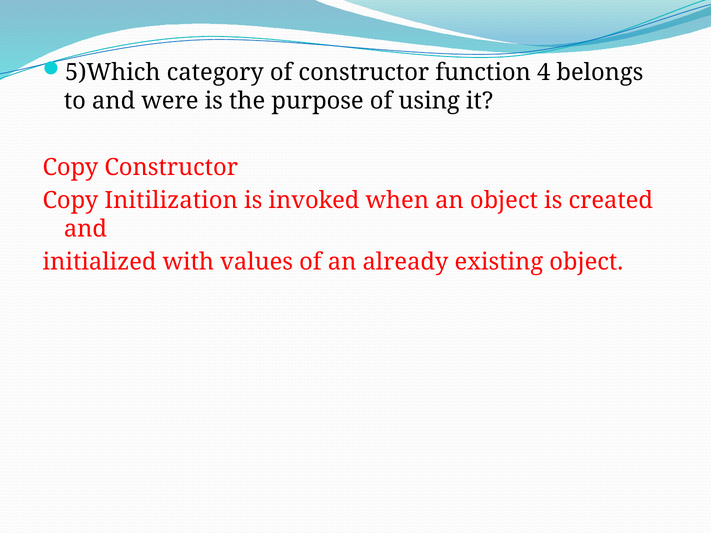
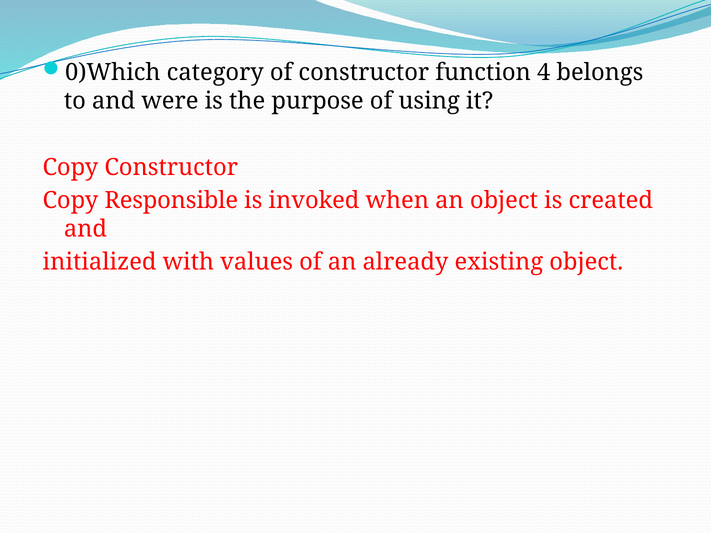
5)Which: 5)Which -> 0)Which
Initilization: Initilization -> Responsible
